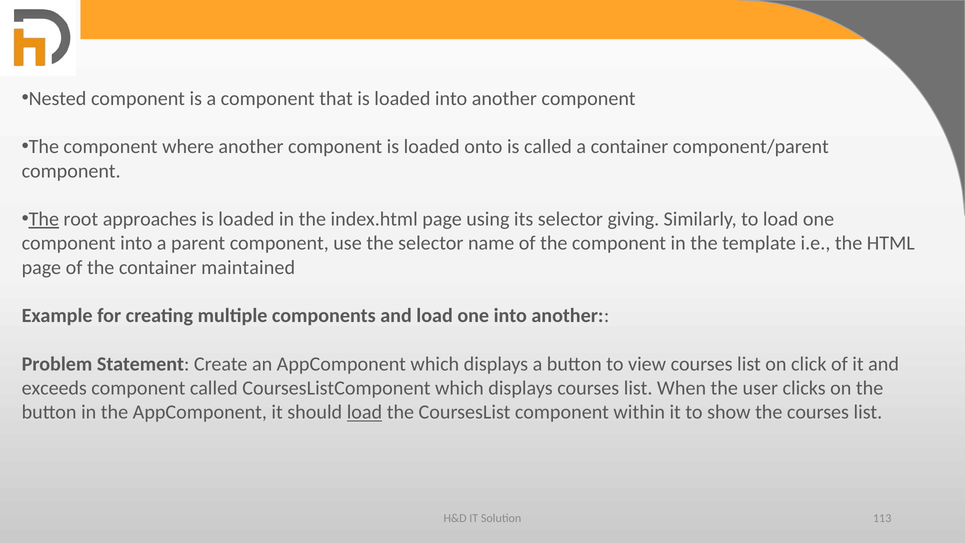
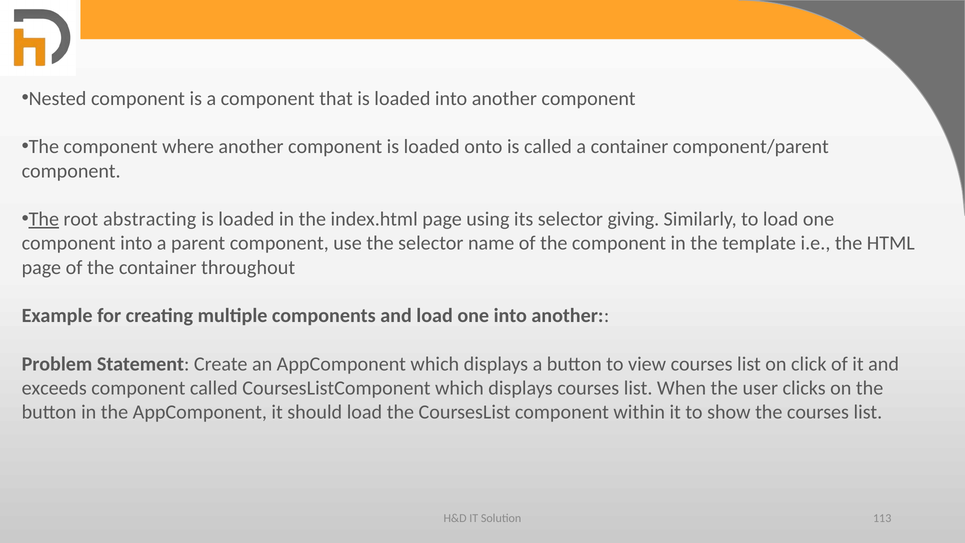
approaches: approaches -> abstracting
maintained: maintained -> throughout
load at (364, 412) underline: present -> none
